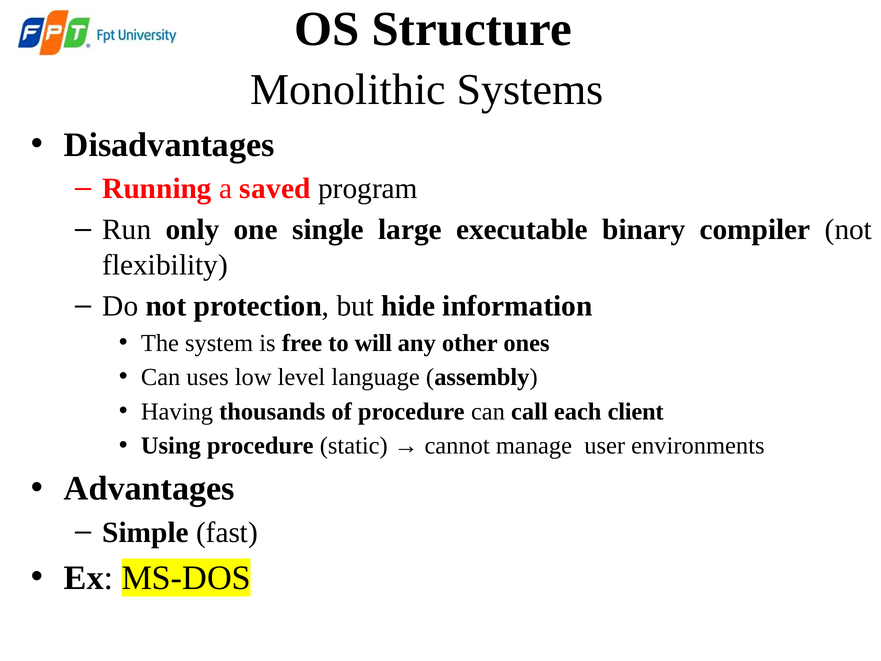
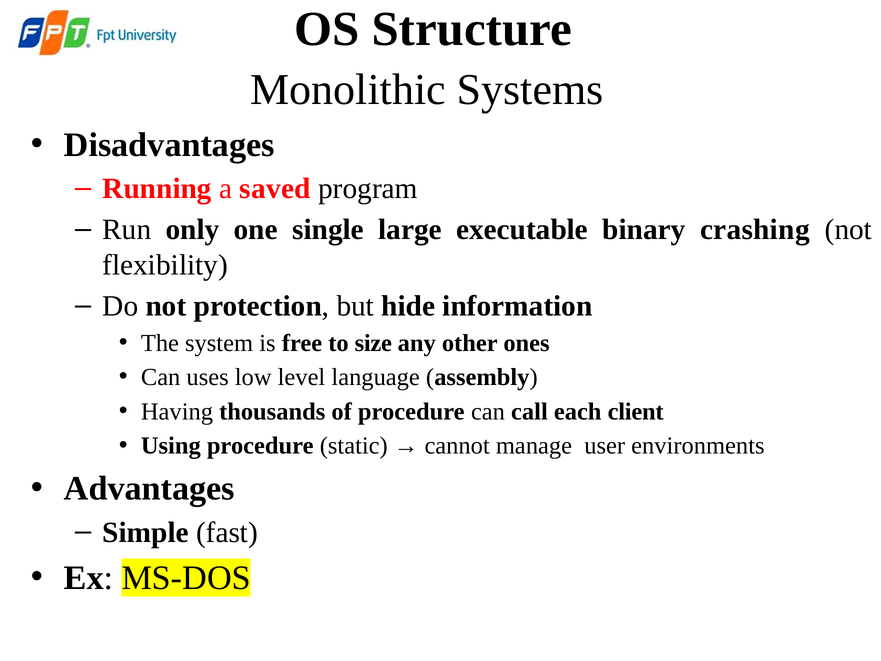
compiler: compiler -> crashing
will: will -> size
